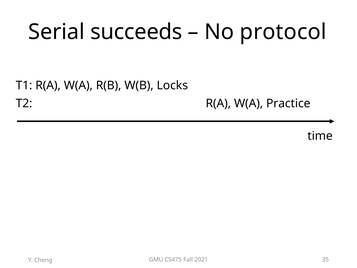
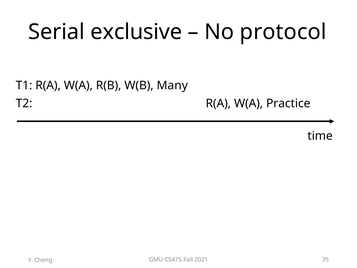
succeeds: succeeds -> exclusive
Locks: Locks -> Many
